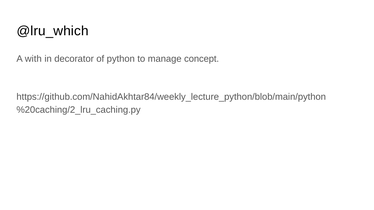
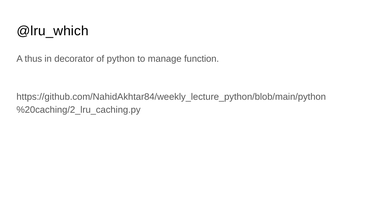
with: with -> thus
concept: concept -> function
